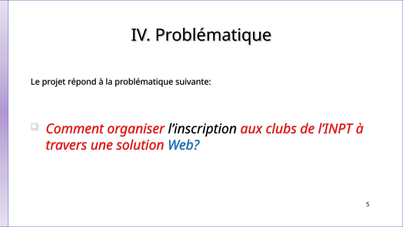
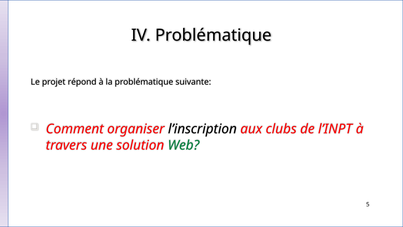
Web colour: blue -> green
